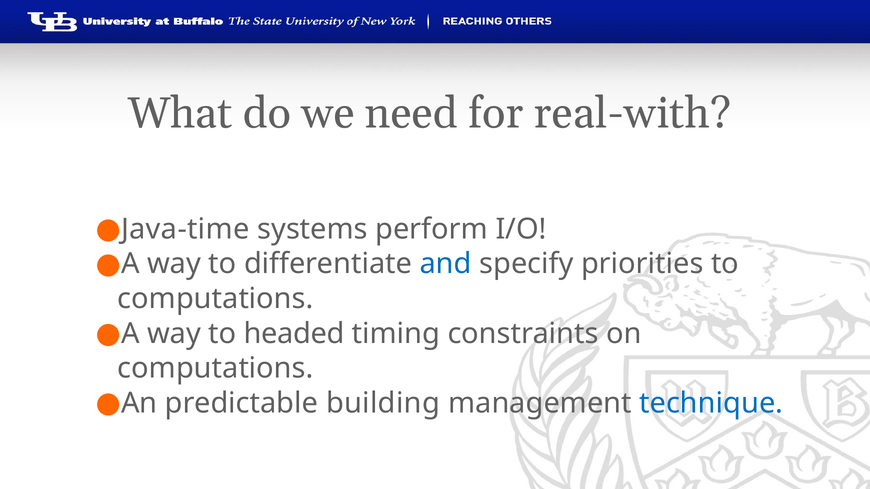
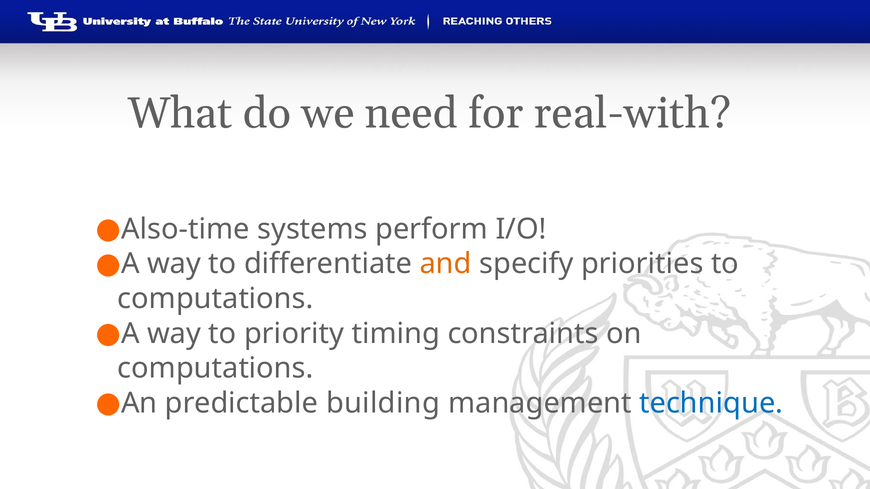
Java-time: Java-time -> Also-time
and colour: blue -> orange
headed: headed -> priority
